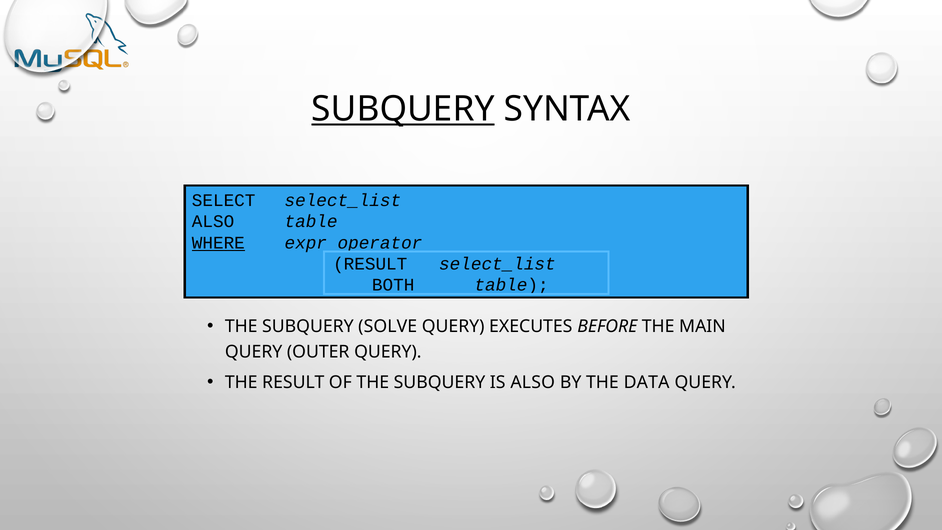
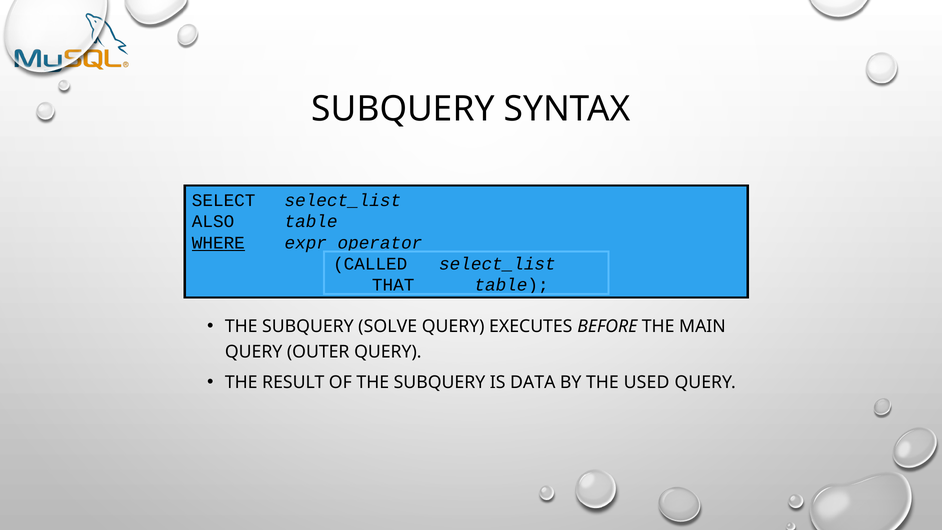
SUBQUERY at (403, 109) underline: present -> none
RESULT at (370, 264): RESULT -> CALLED
BOTH: BOTH -> THAT
IS ALSO: ALSO -> DATA
DATA: DATA -> USED
